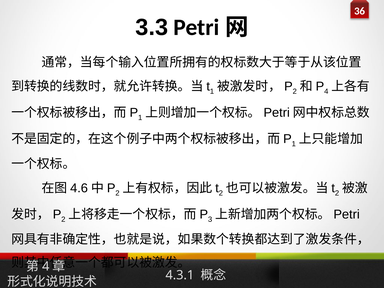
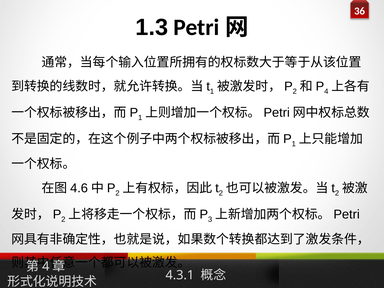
3.3: 3.3 -> 1.3
